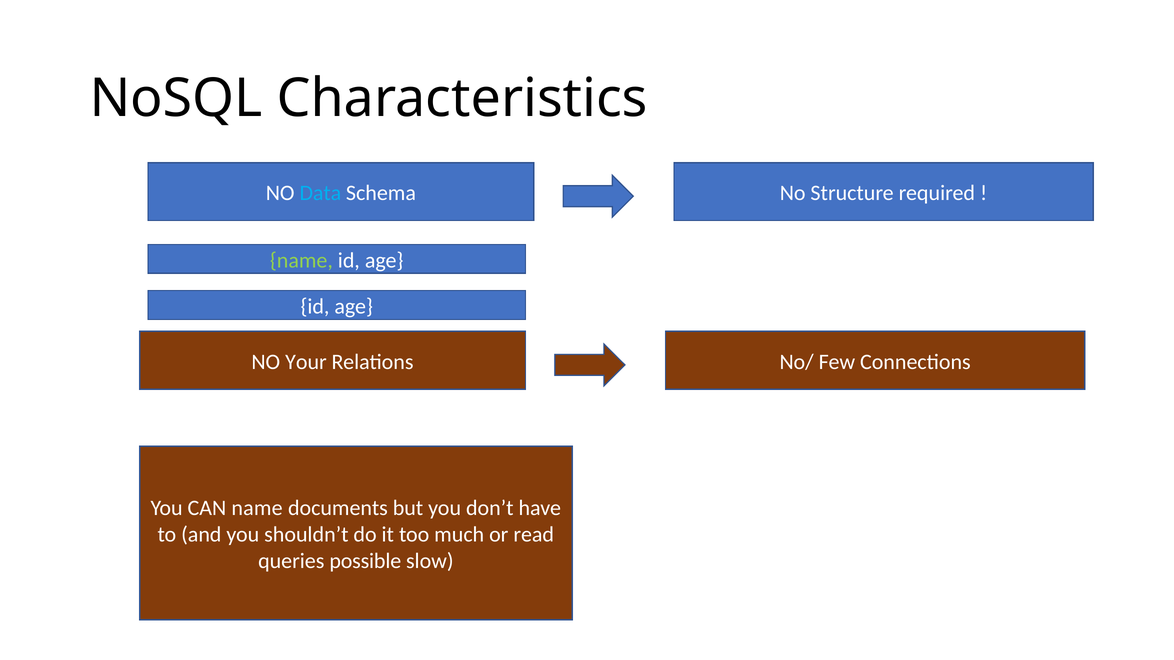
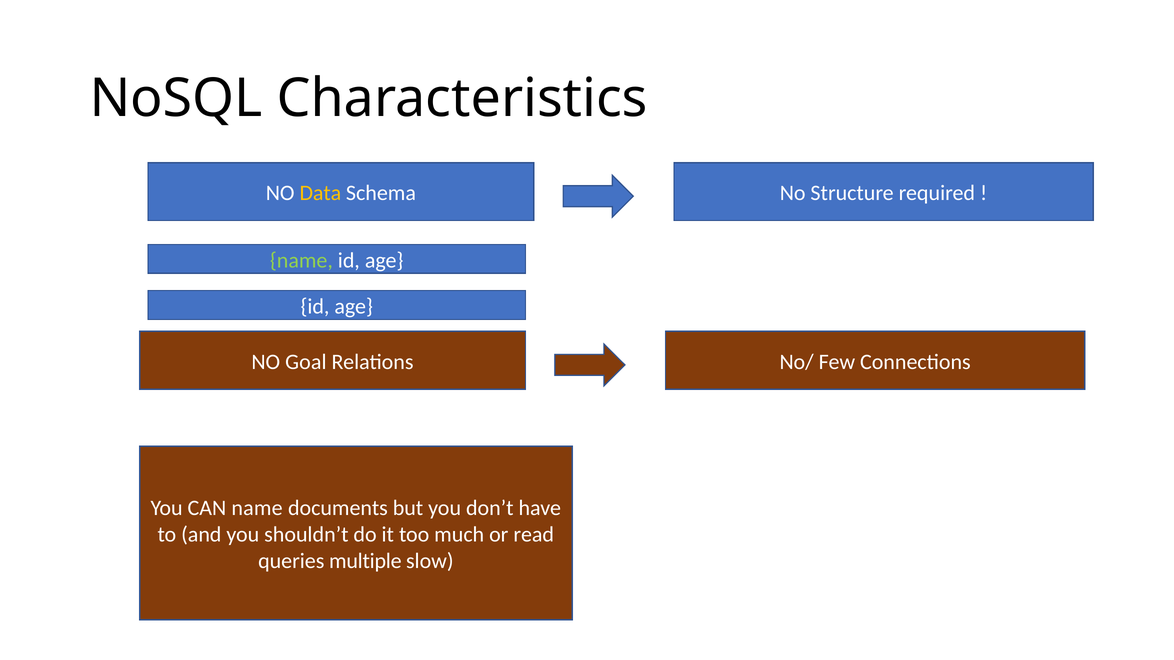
Data colour: light blue -> yellow
Your: Your -> Goal
possible: possible -> multiple
